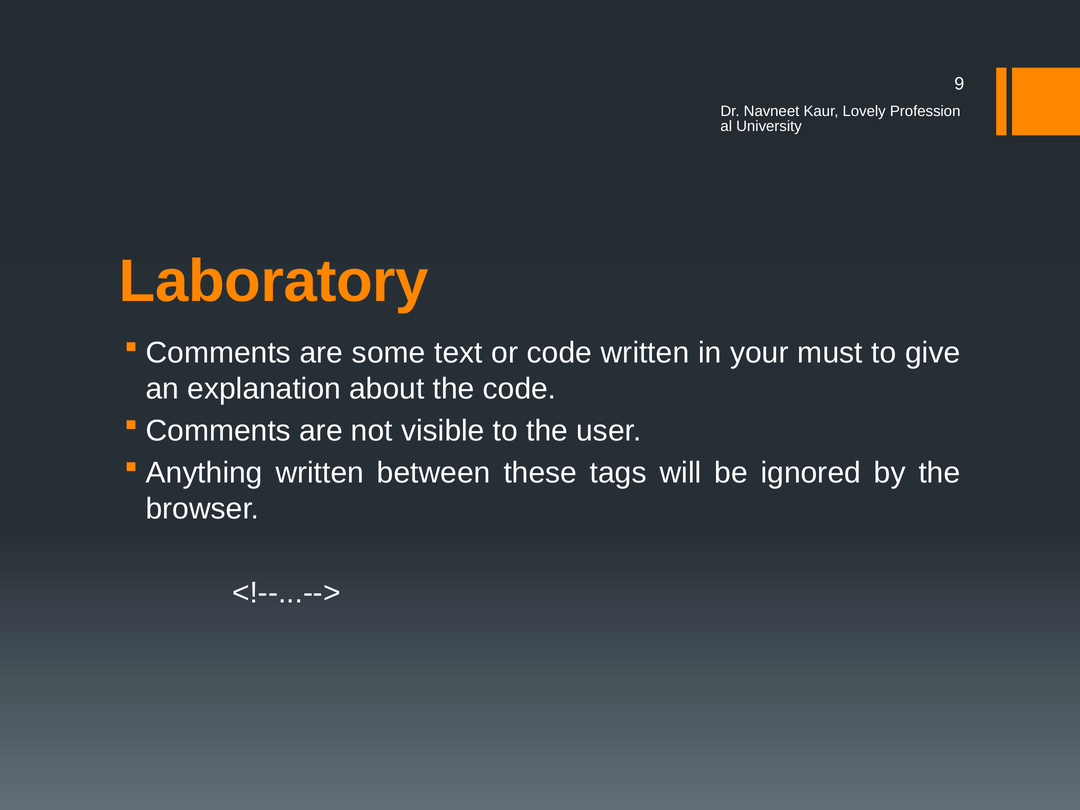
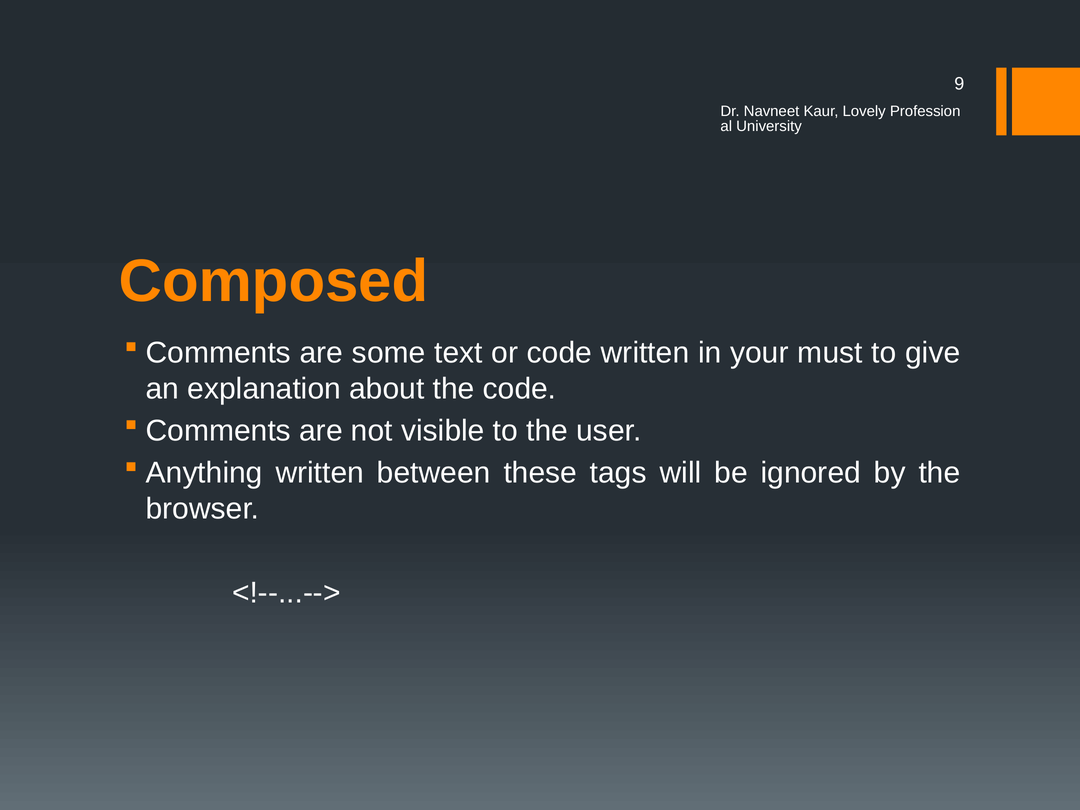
Laboratory: Laboratory -> Composed
